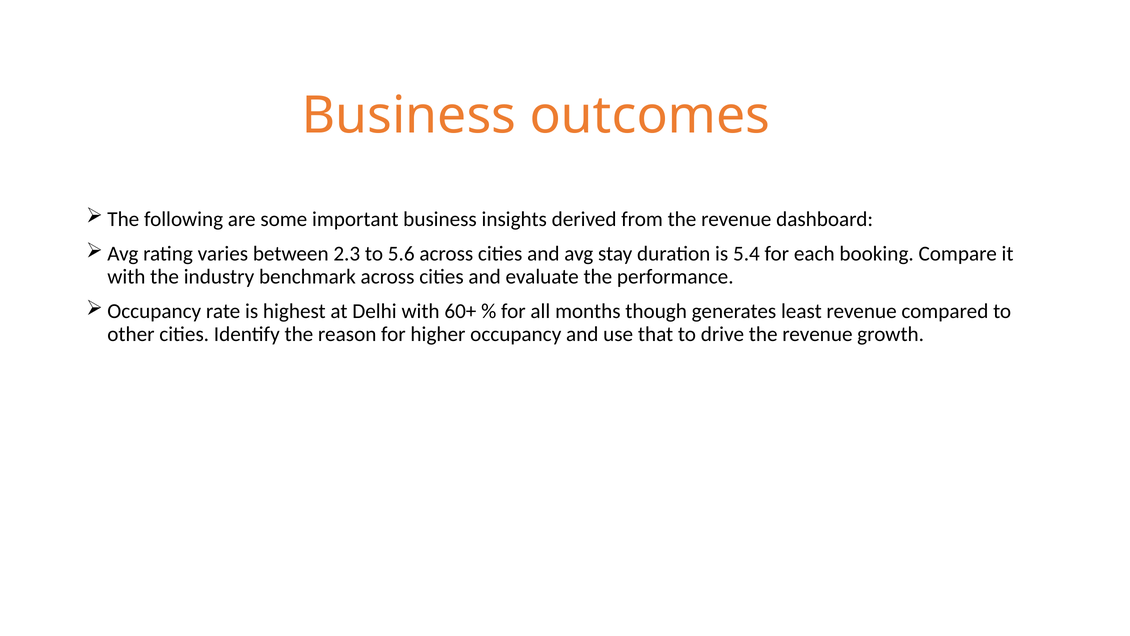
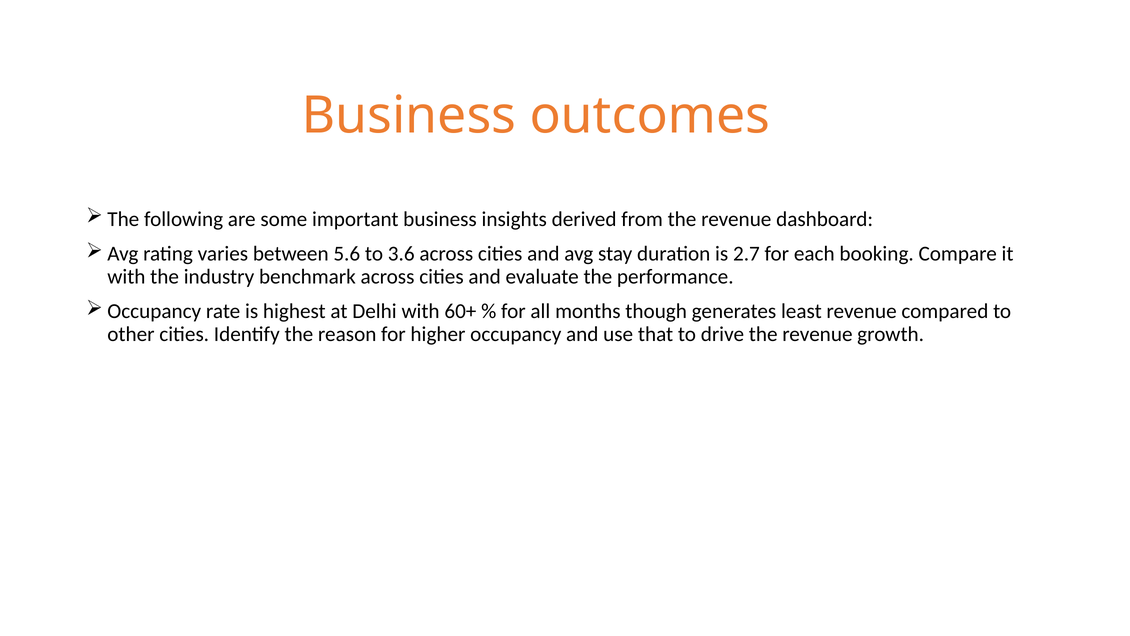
2.3: 2.3 -> 5.6
5.6: 5.6 -> 3.6
5.4: 5.4 -> 2.7
